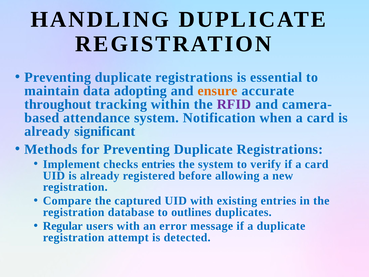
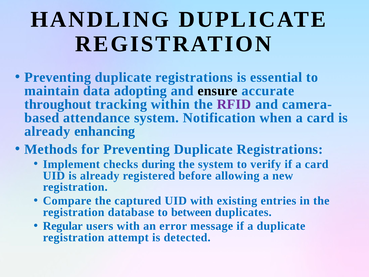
ensure colour: orange -> black
significant: significant -> enhancing
checks entries: entries -> during
outlines: outlines -> between
